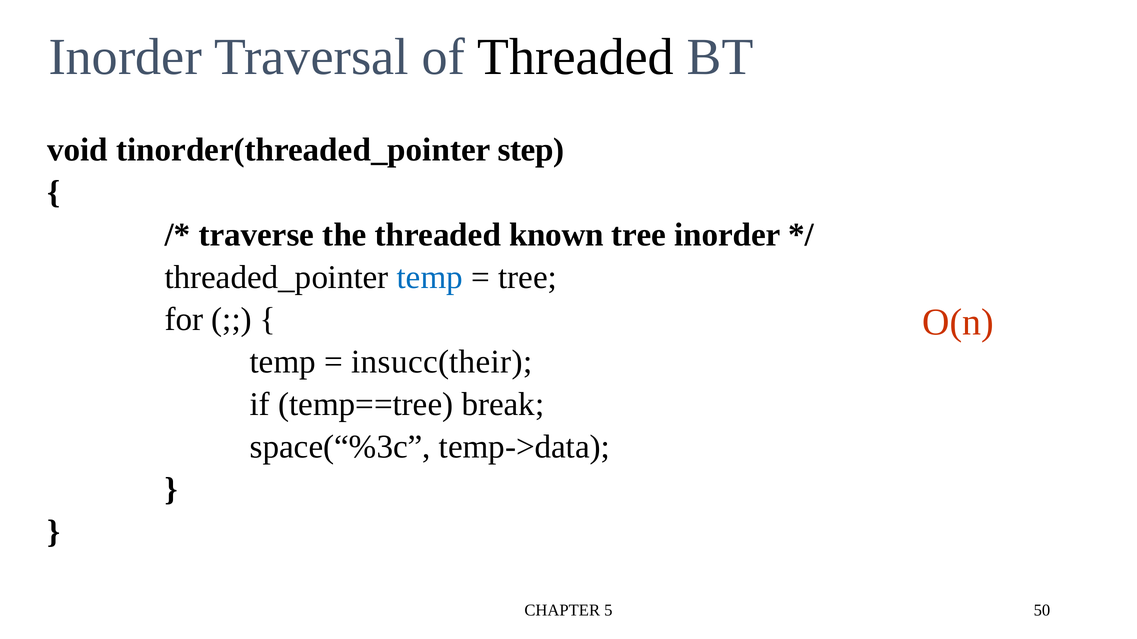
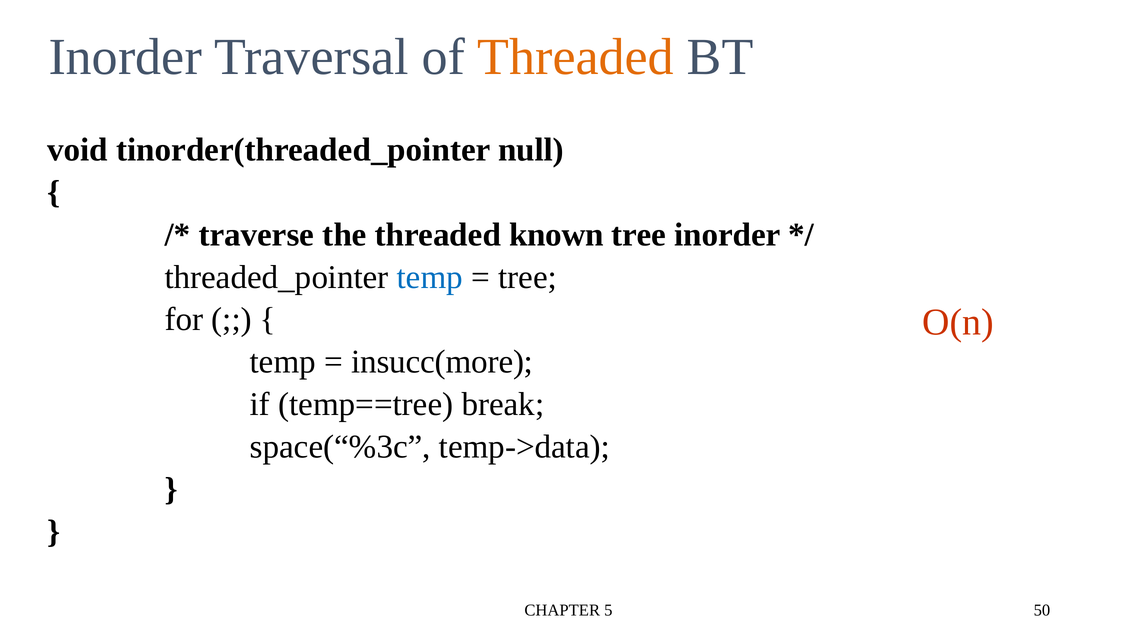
Threaded at (576, 57) colour: black -> orange
step: step -> null
insucc(their: insucc(their -> insucc(more
